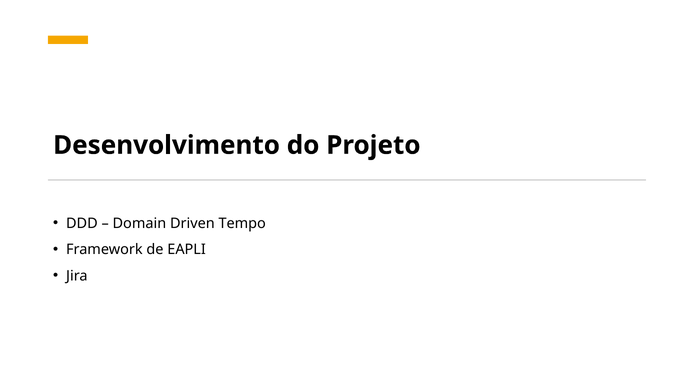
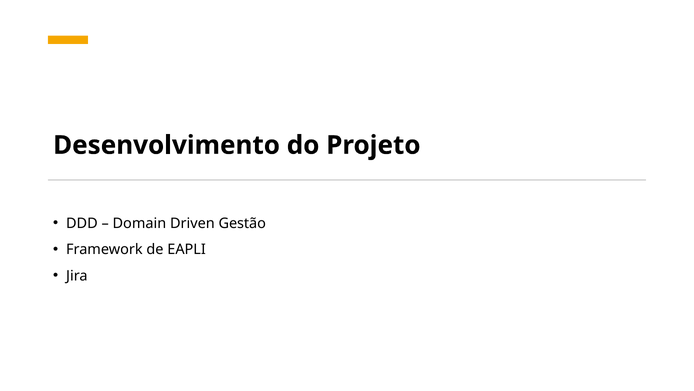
Tempo: Tempo -> Gestão
